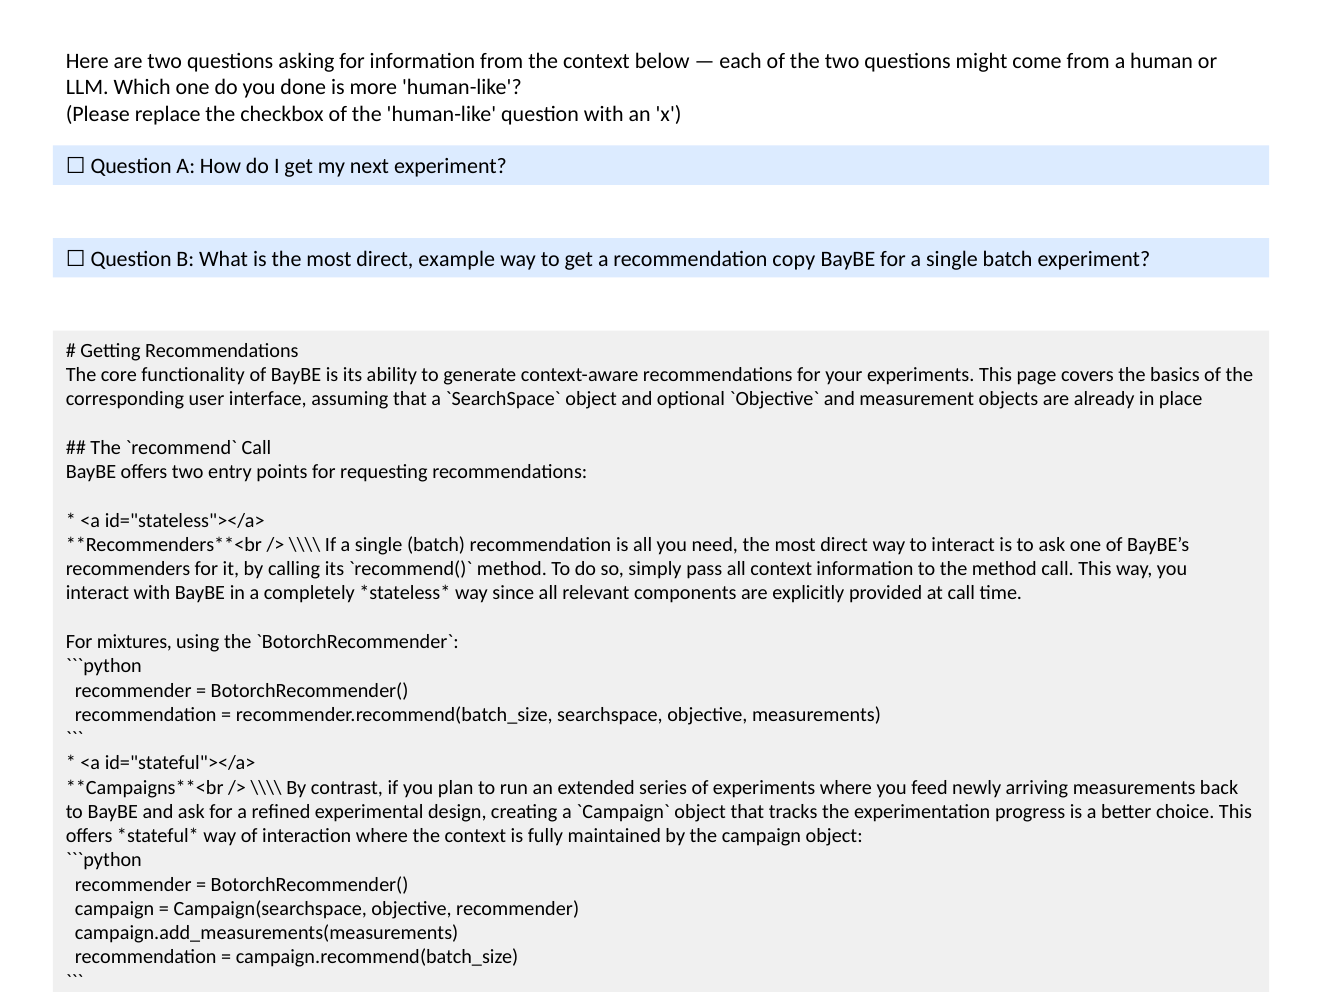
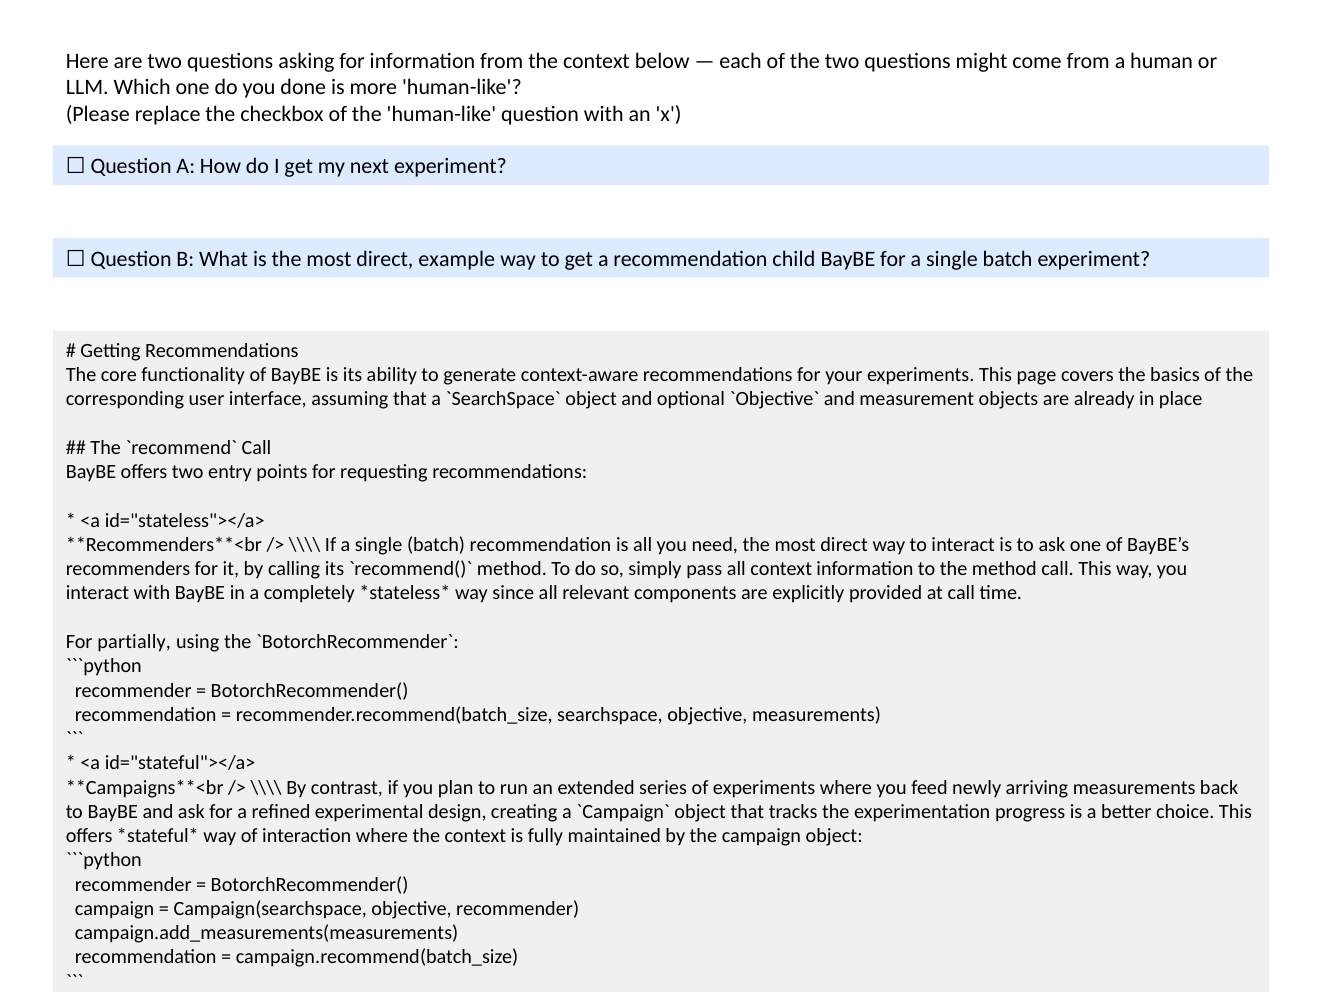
copy: copy -> child
mixtures: mixtures -> partially
